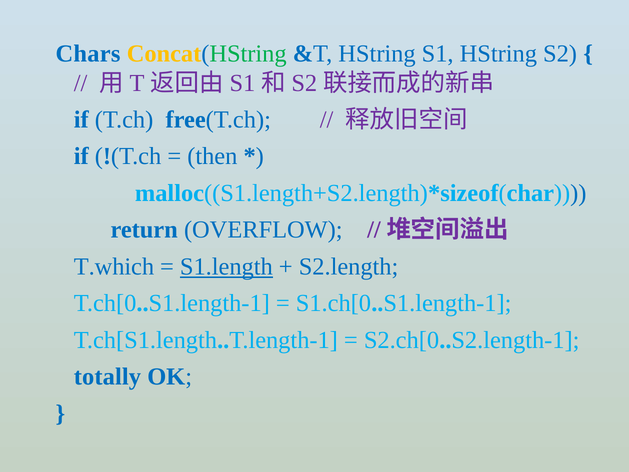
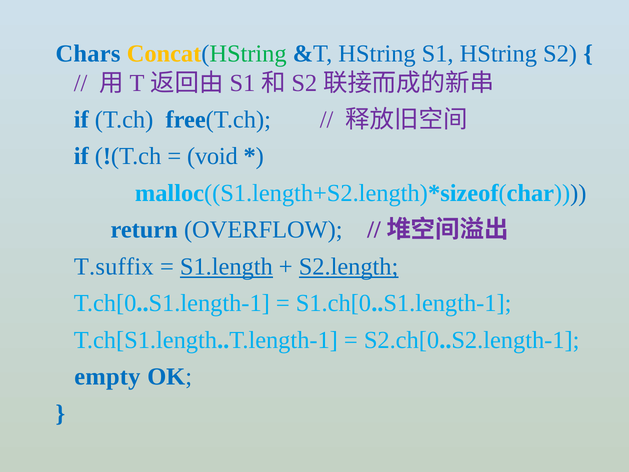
then: then -> void
T.which: T.which -> T.suffix
S2.length underline: none -> present
totally: totally -> empty
